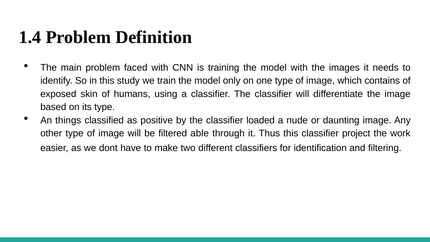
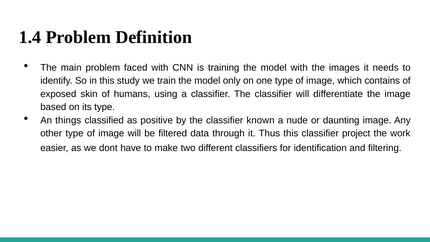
loaded: loaded -> known
able: able -> data
